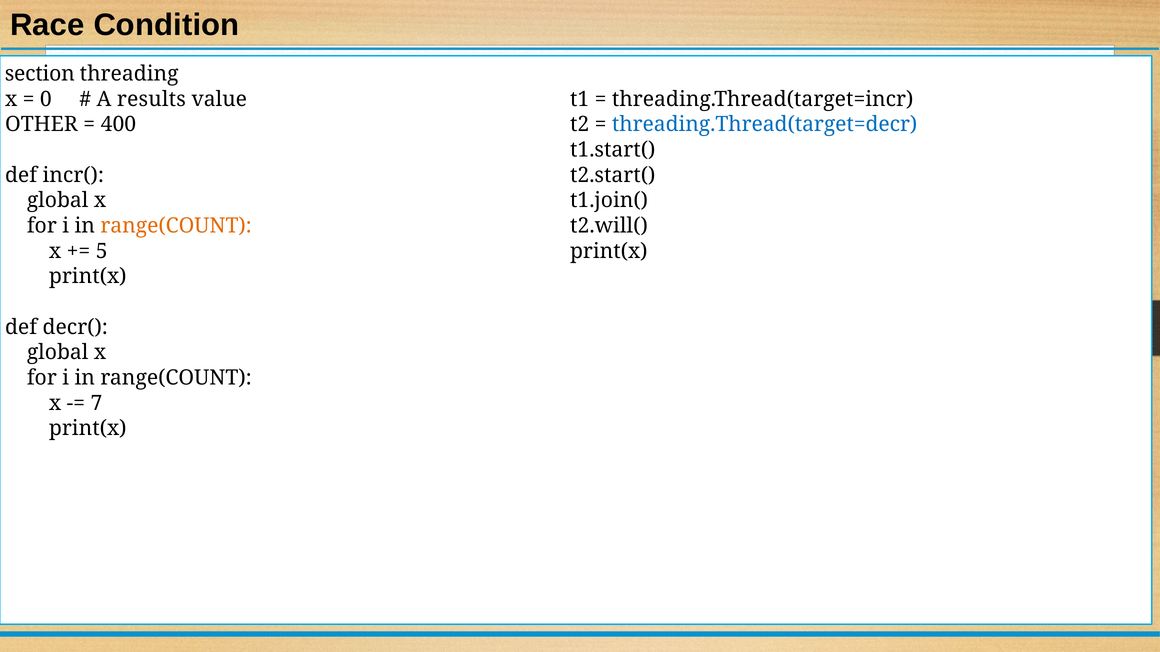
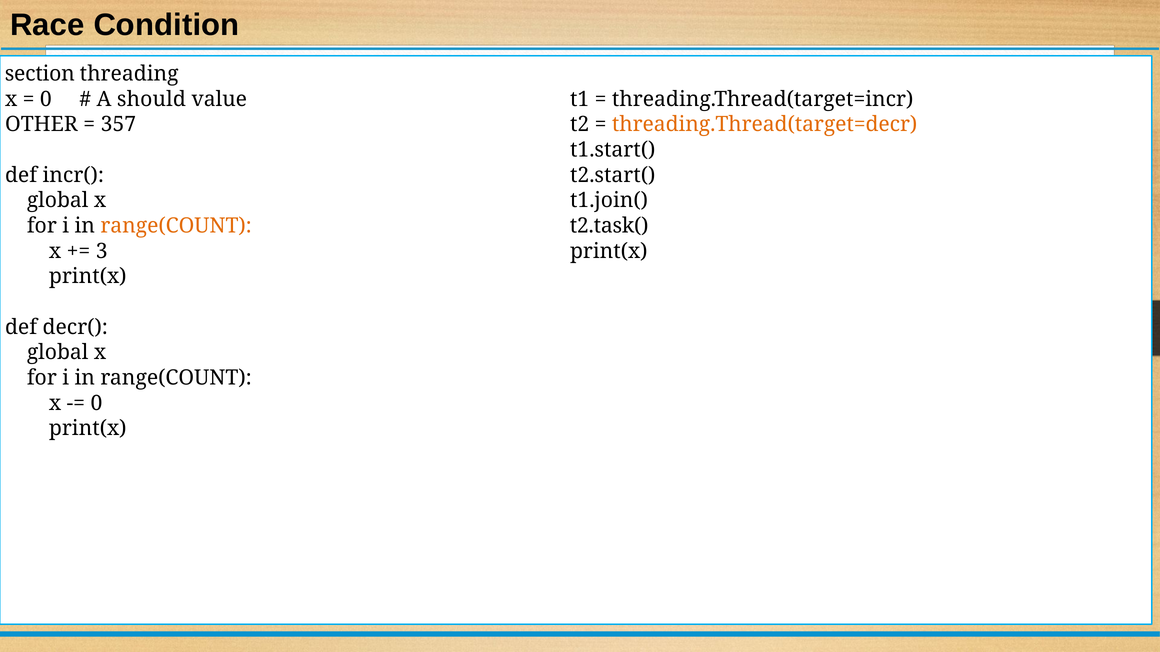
results: results -> should
400: 400 -> 357
threading.Thread(target=decr colour: blue -> orange
t2.will(: t2.will( -> t2.task(
5: 5 -> 3
7 at (96, 403): 7 -> 0
